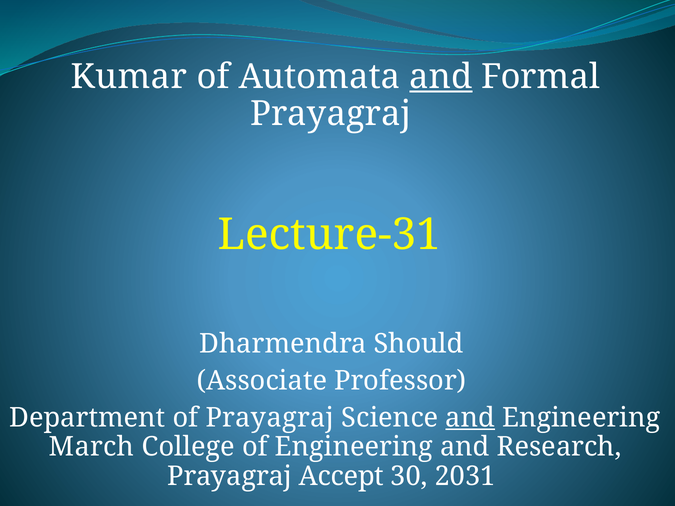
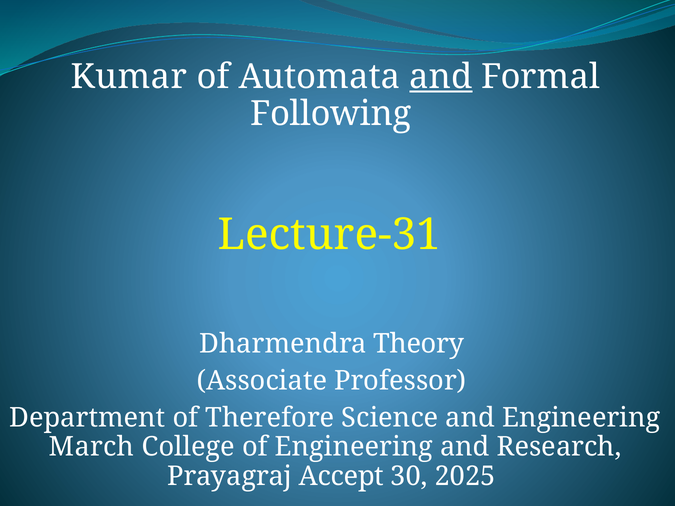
Prayagraj at (331, 114): Prayagraj -> Following
Should: Should -> Theory
of Prayagraj: Prayagraj -> Therefore
and at (470, 418) underline: present -> none
2031: 2031 -> 2025
